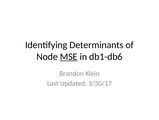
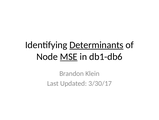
Determinants underline: none -> present
